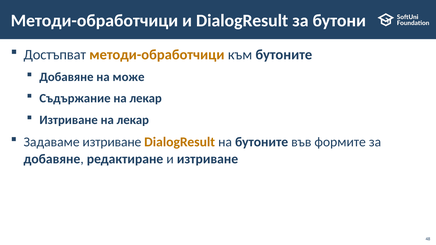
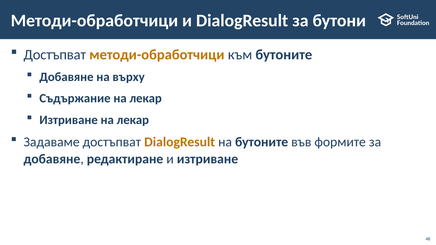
може: може -> върху
Задаваме изтриване: изтриване -> достъпват
